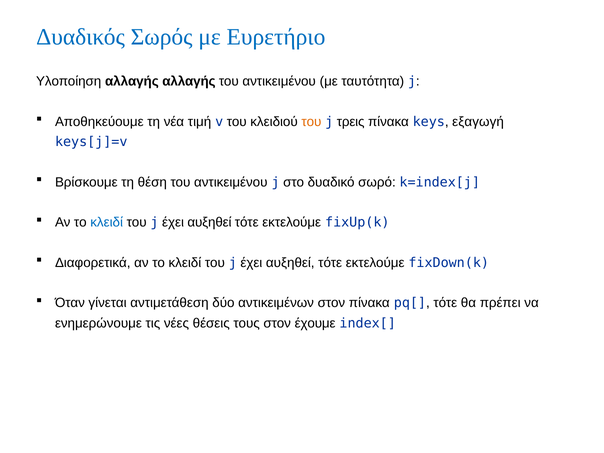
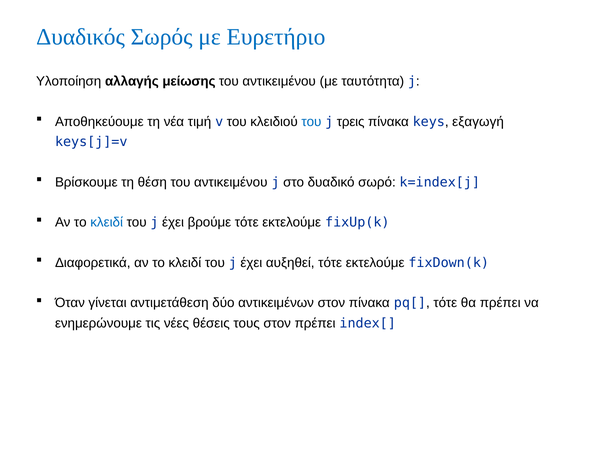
αλλαγής αλλαγής: αλλαγής -> μείωσης
του at (311, 122) colour: orange -> blue
αυξηθεί at (209, 222): αυξηθεί -> βρούμε
στον έχουμε: έχουμε -> πρέπει
